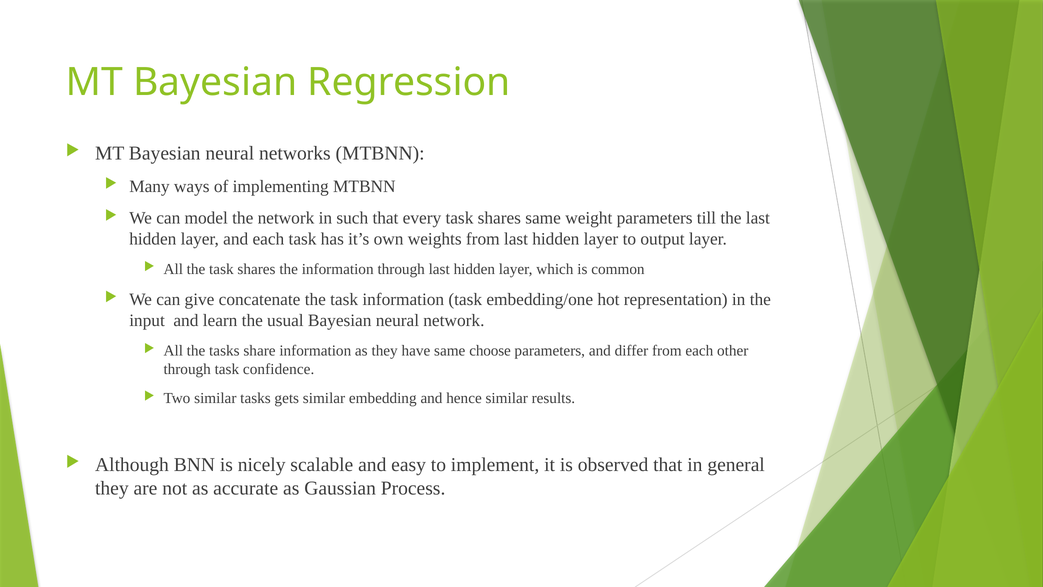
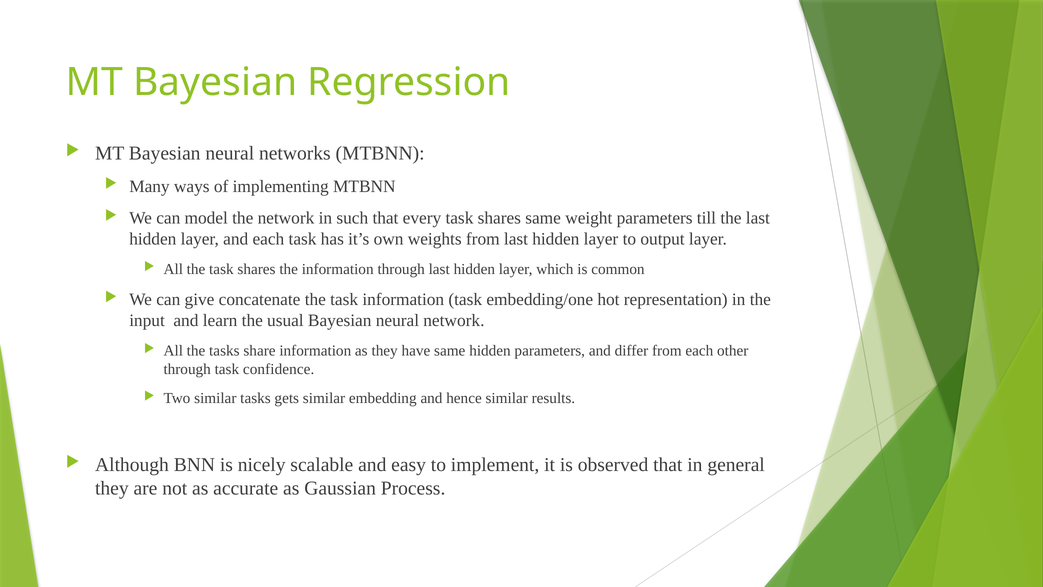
same choose: choose -> hidden
